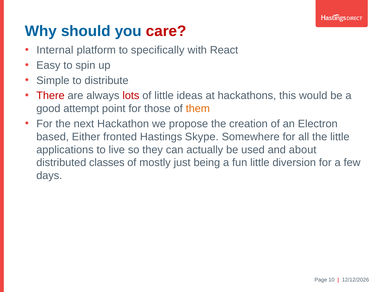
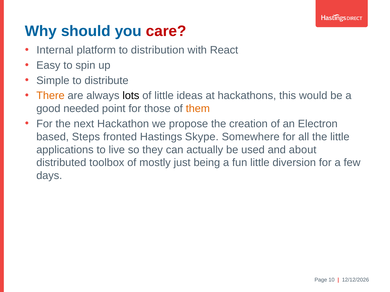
specifically: specifically -> distribution
There colour: red -> orange
lots colour: red -> black
attempt: attempt -> needed
Either: Either -> Steps
classes: classes -> toolbox
